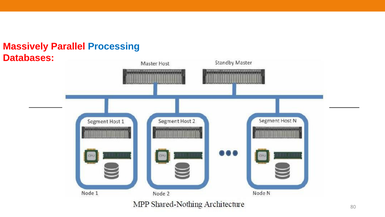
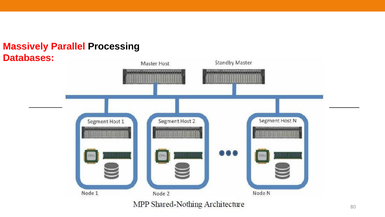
Processing colour: blue -> black
